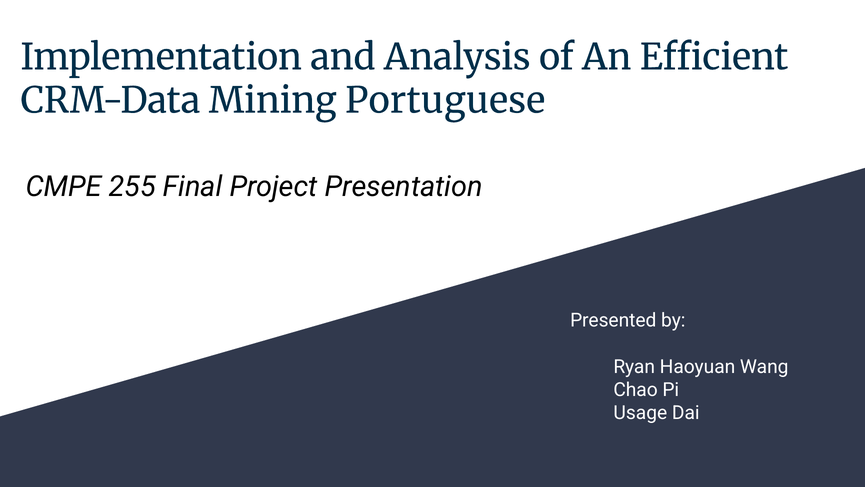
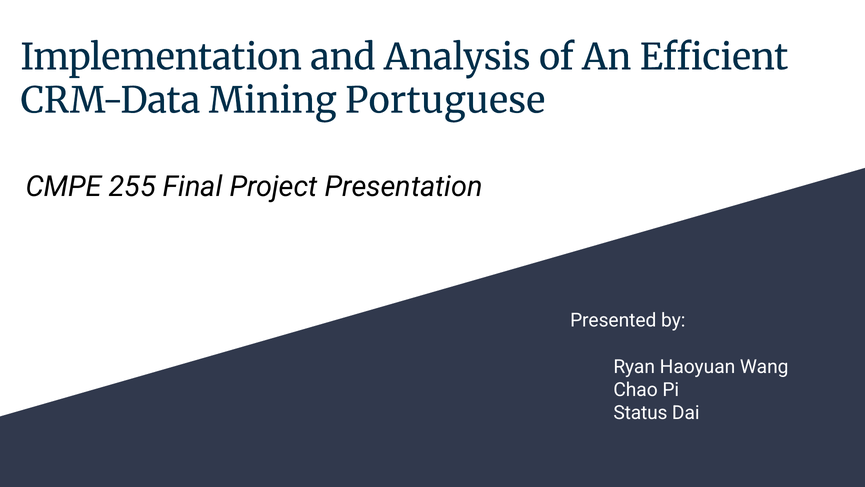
Usage: Usage -> Status
